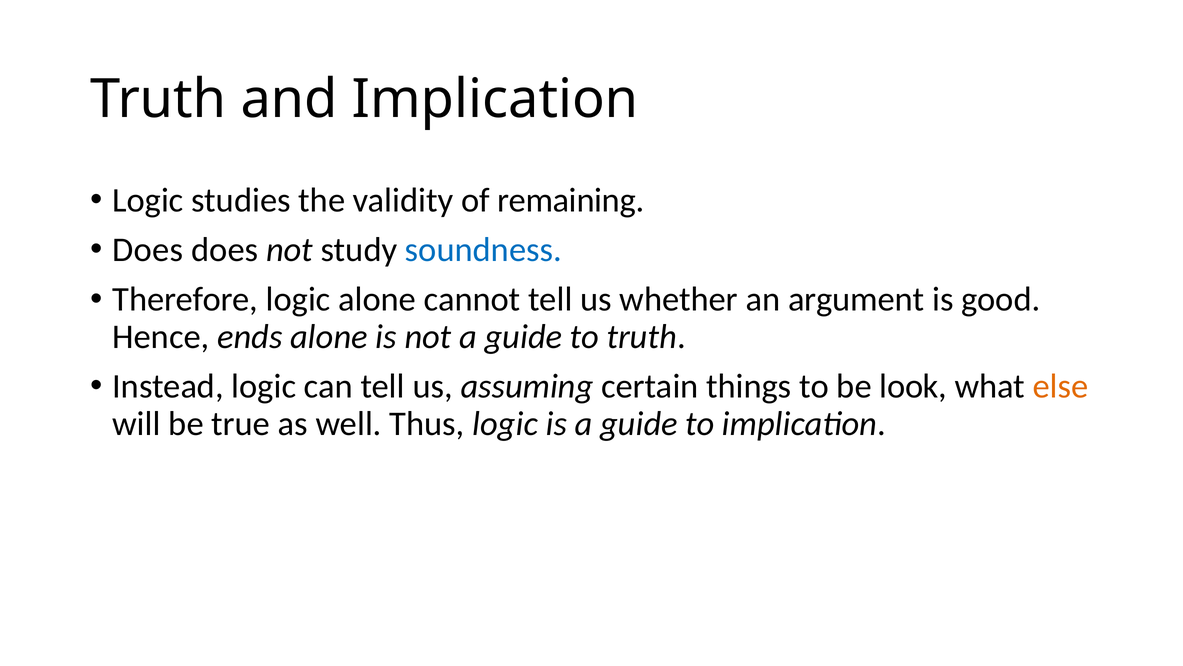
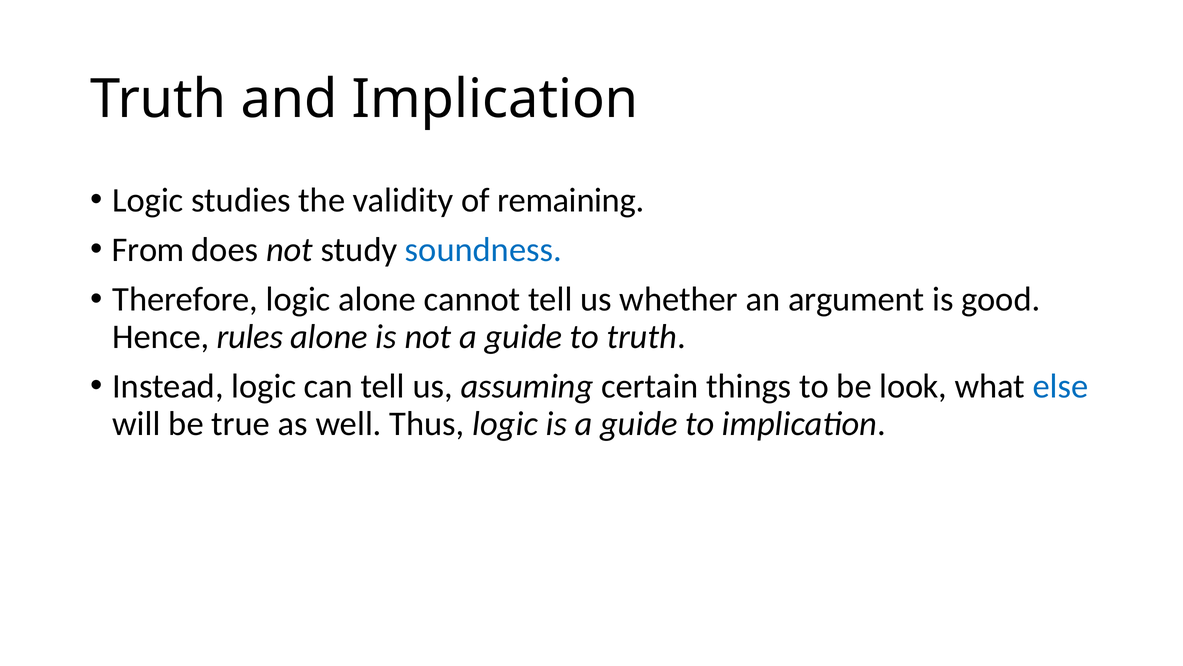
Does at (148, 250): Does -> From
ends: ends -> rules
else colour: orange -> blue
